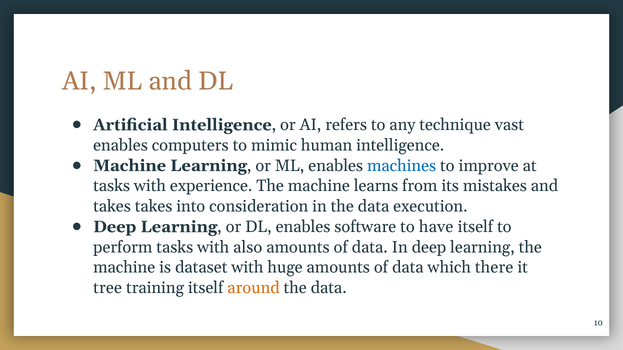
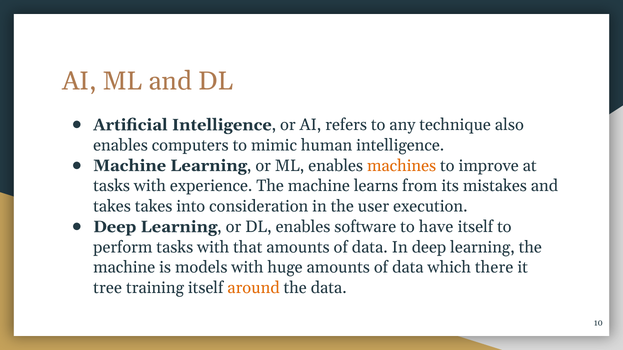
vast: vast -> also
machines colour: blue -> orange
in the data: data -> user
also: also -> that
dataset: dataset -> models
